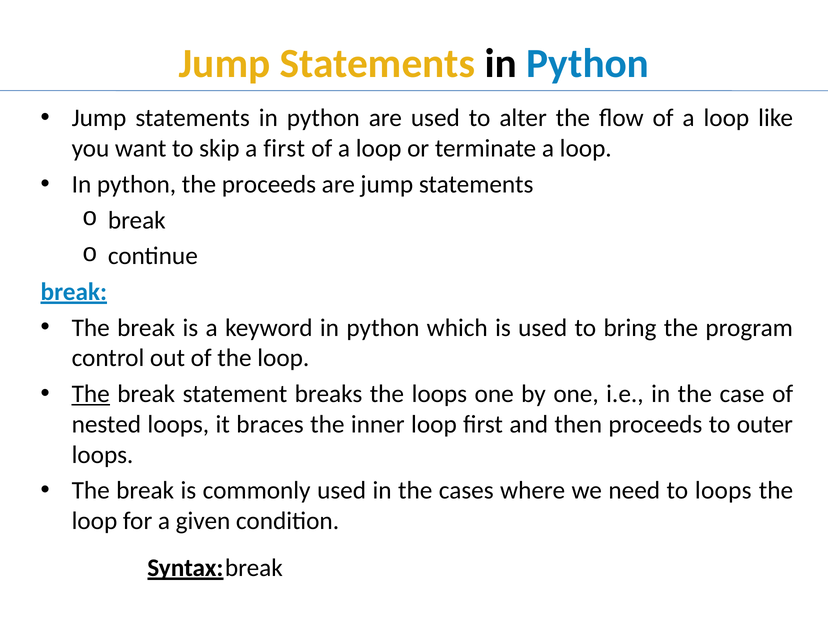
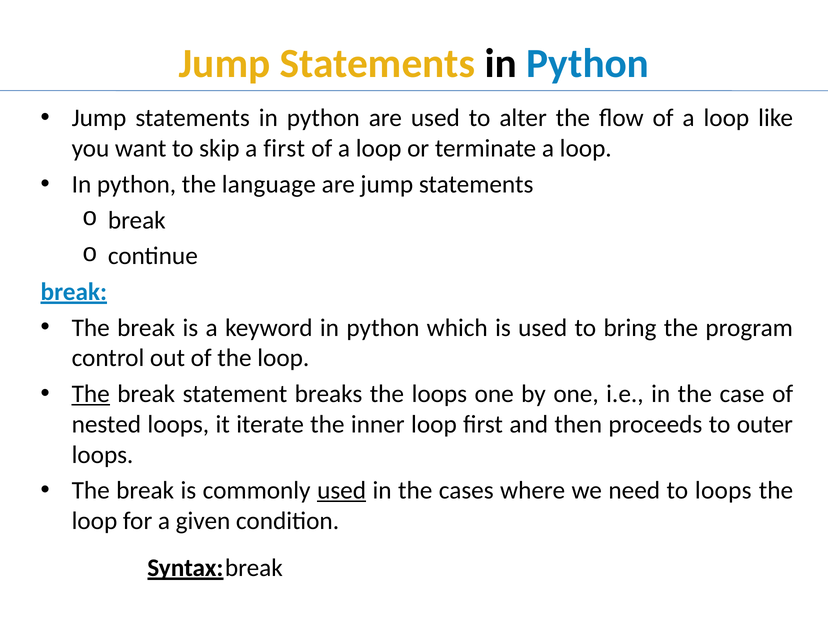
the proceeds: proceeds -> language
braces: braces -> iterate
used at (342, 491) underline: none -> present
